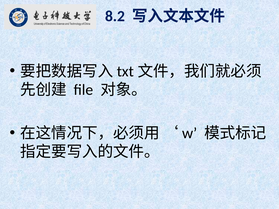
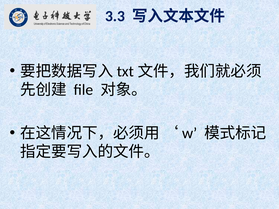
8.2: 8.2 -> 3.3
